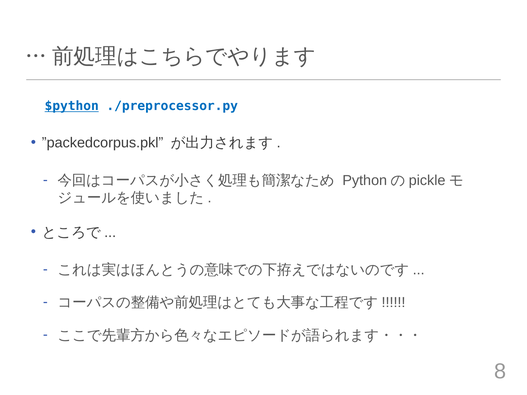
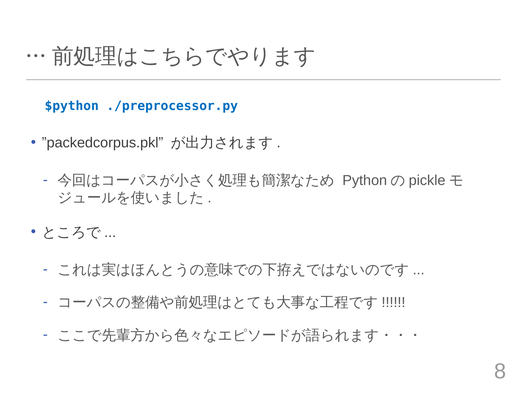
$python underline: present -> none
